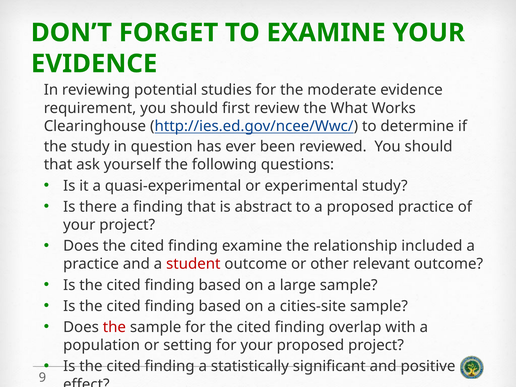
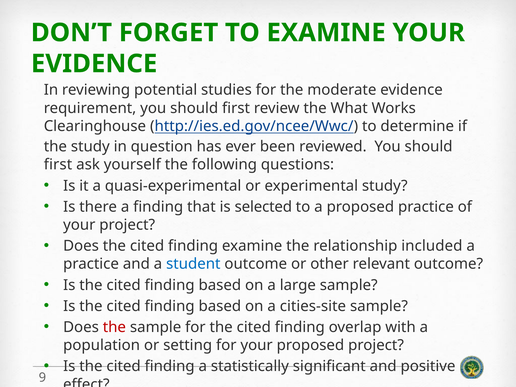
that at (58, 165): that -> first
abstract: abstract -> selected
student colour: red -> blue
